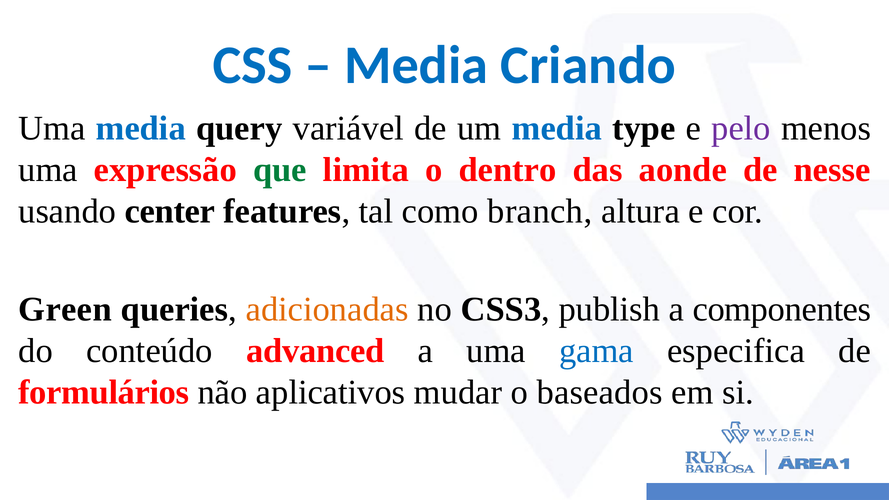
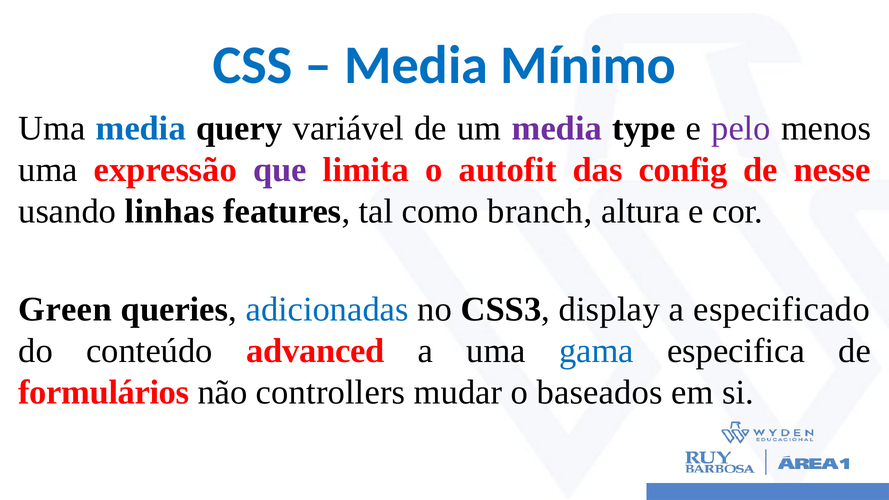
Criando: Criando -> Mínimo
media at (557, 128) colour: blue -> purple
que colour: green -> purple
dentro: dentro -> autofit
aonde: aonde -> config
center: center -> linhas
adicionadas colour: orange -> blue
publish: publish -> display
componentes: componentes -> especificado
aplicativos: aplicativos -> controllers
